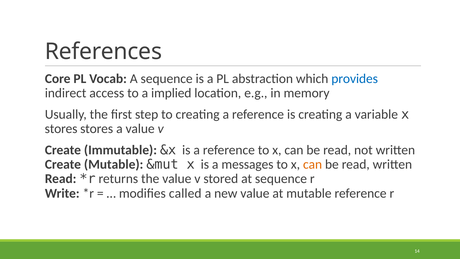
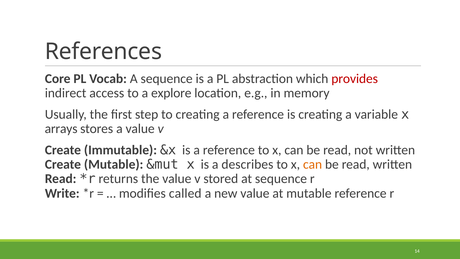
provides colour: blue -> red
implied: implied -> explore
stores at (61, 129): stores -> arrays
messages: messages -> describes
